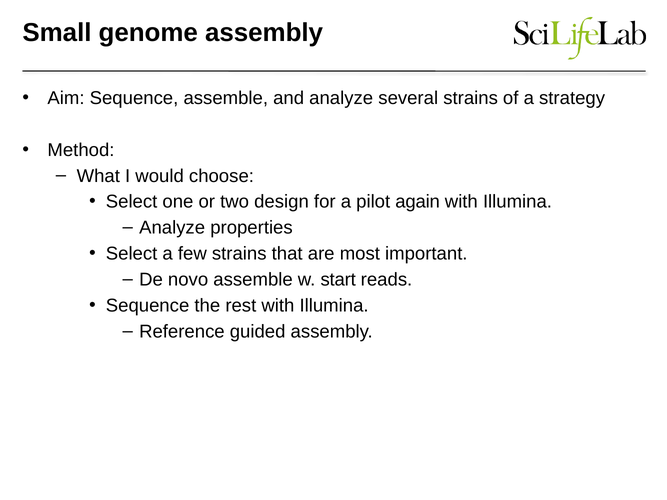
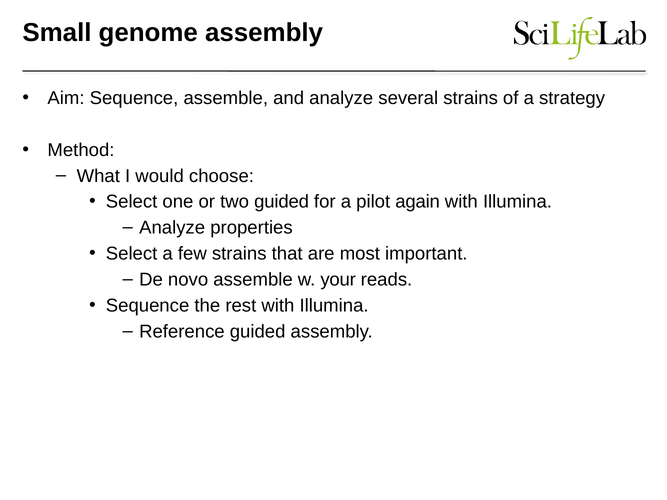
two design: design -> guided
start: start -> your
